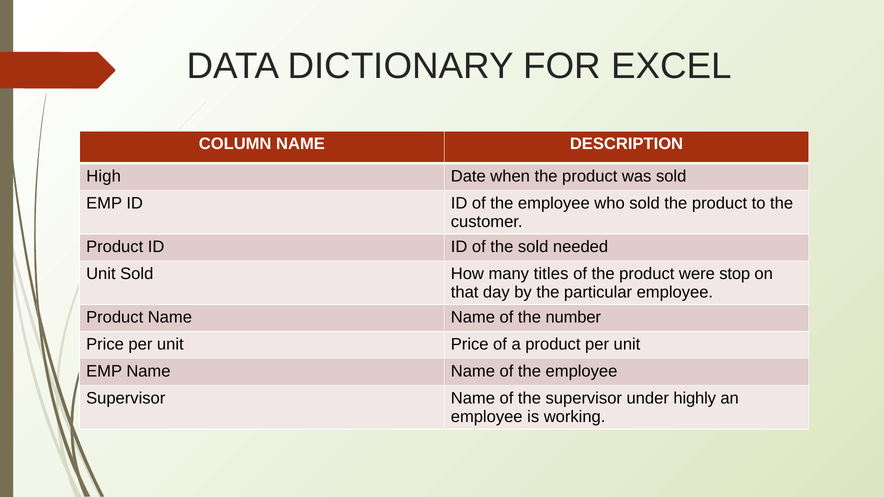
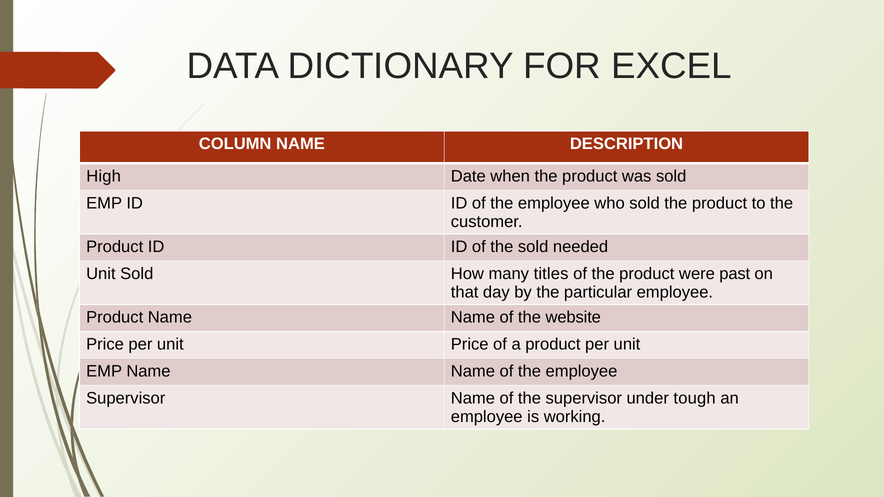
stop: stop -> past
number: number -> website
highly: highly -> tough
